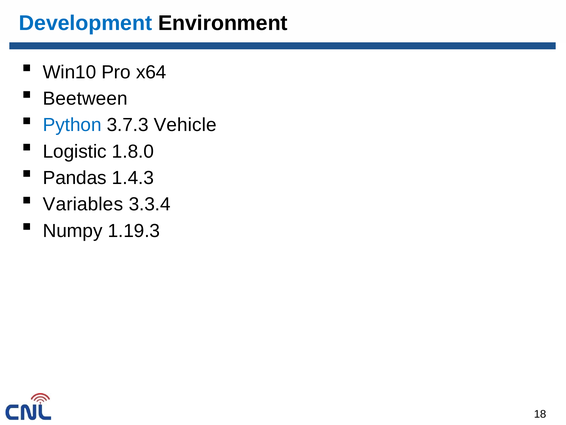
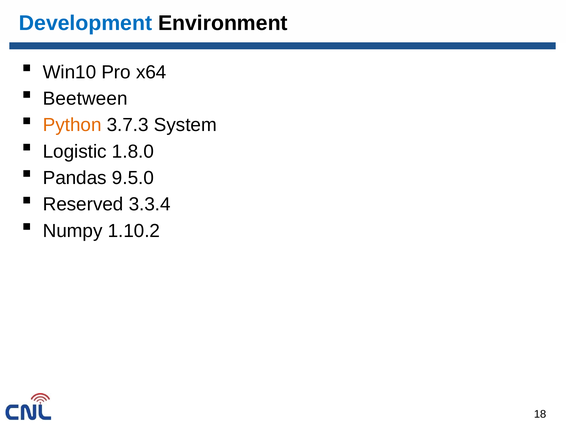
Python colour: blue -> orange
Vehicle: Vehicle -> System
1.4.3: 1.4.3 -> 9.5.0
Variables: Variables -> Reserved
1.19.3: 1.19.3 -> 1.10.2
